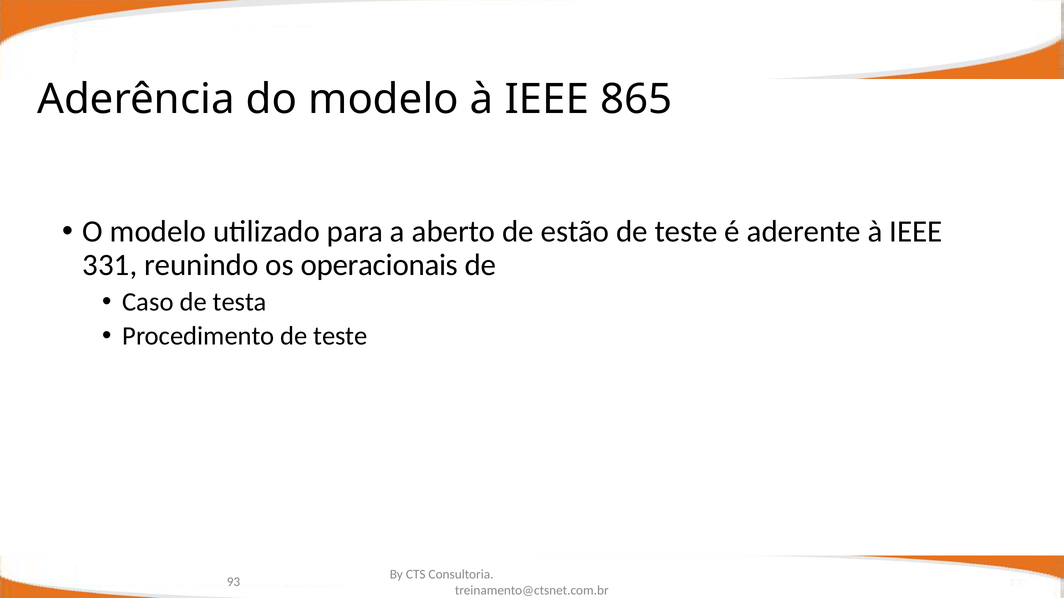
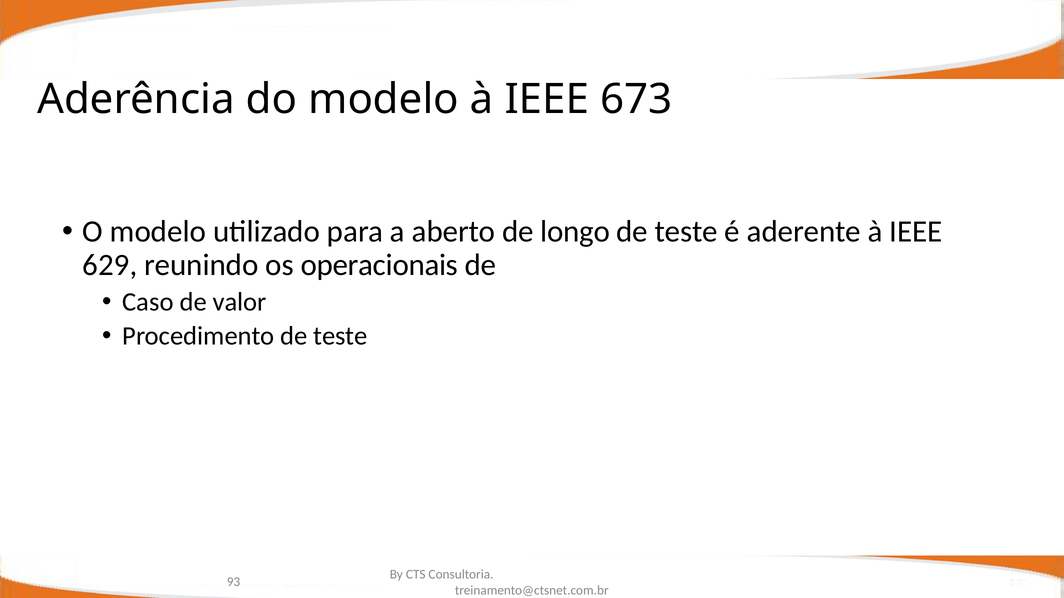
865: 865 -> 673
estão: estão -> longo
331: 331 -> 629
testa: testa -> valor
